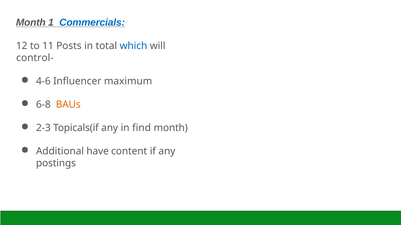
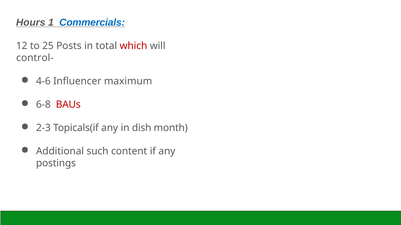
Month at (31, 23): Month -> Hours
11: 11 -> 25
which colour: blue -> red
BAUs colour: orange -> red
find: find -> dish
have: have -> such
